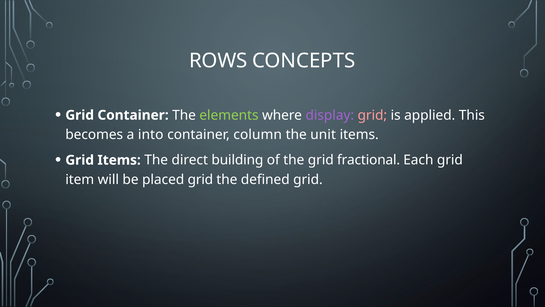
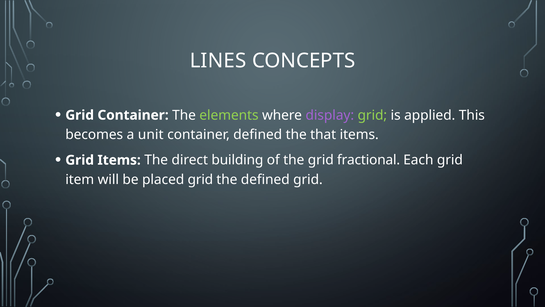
ROWS: ROWS -> LINES
grid at (372, 115) colour: pink -> light green
into: into -> unit
container column: column -> defined
unit: unit -> that
